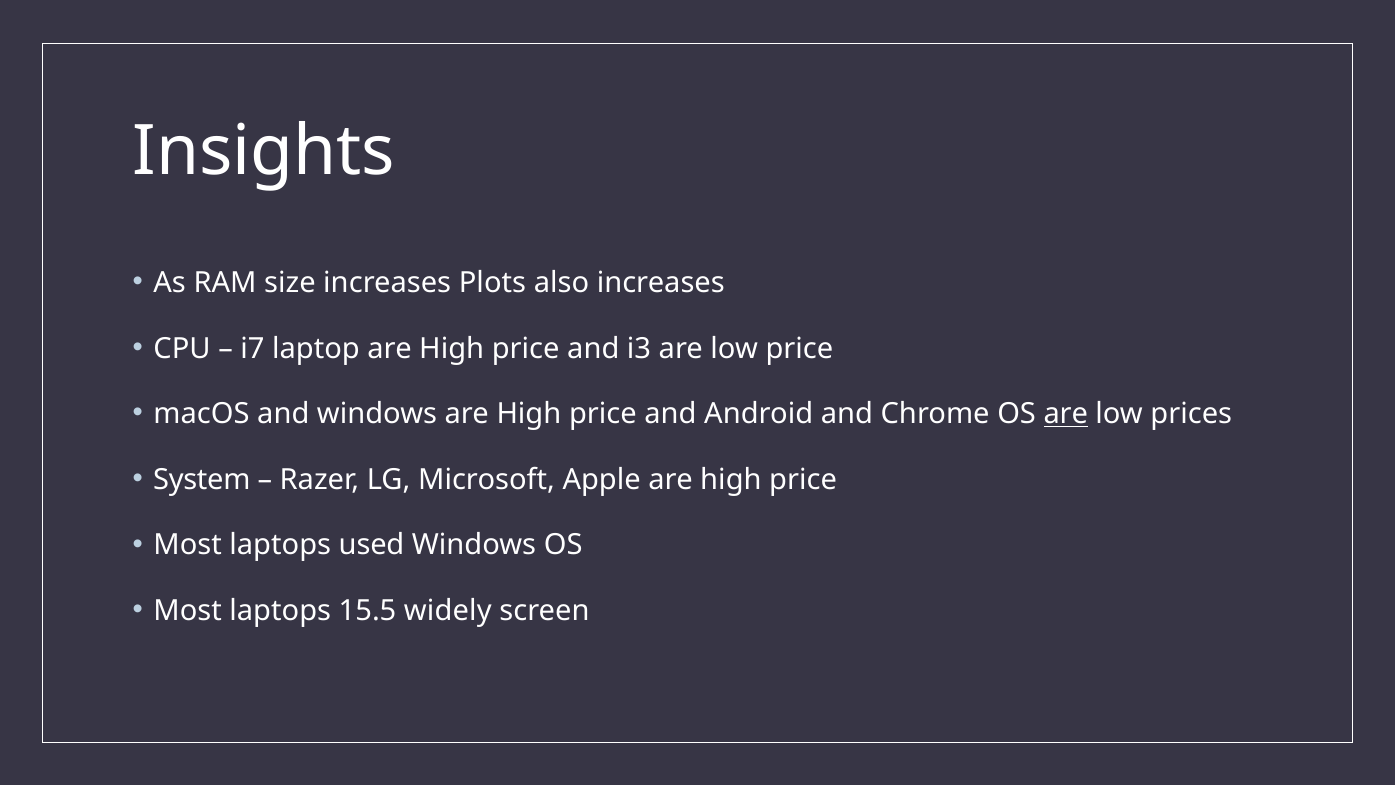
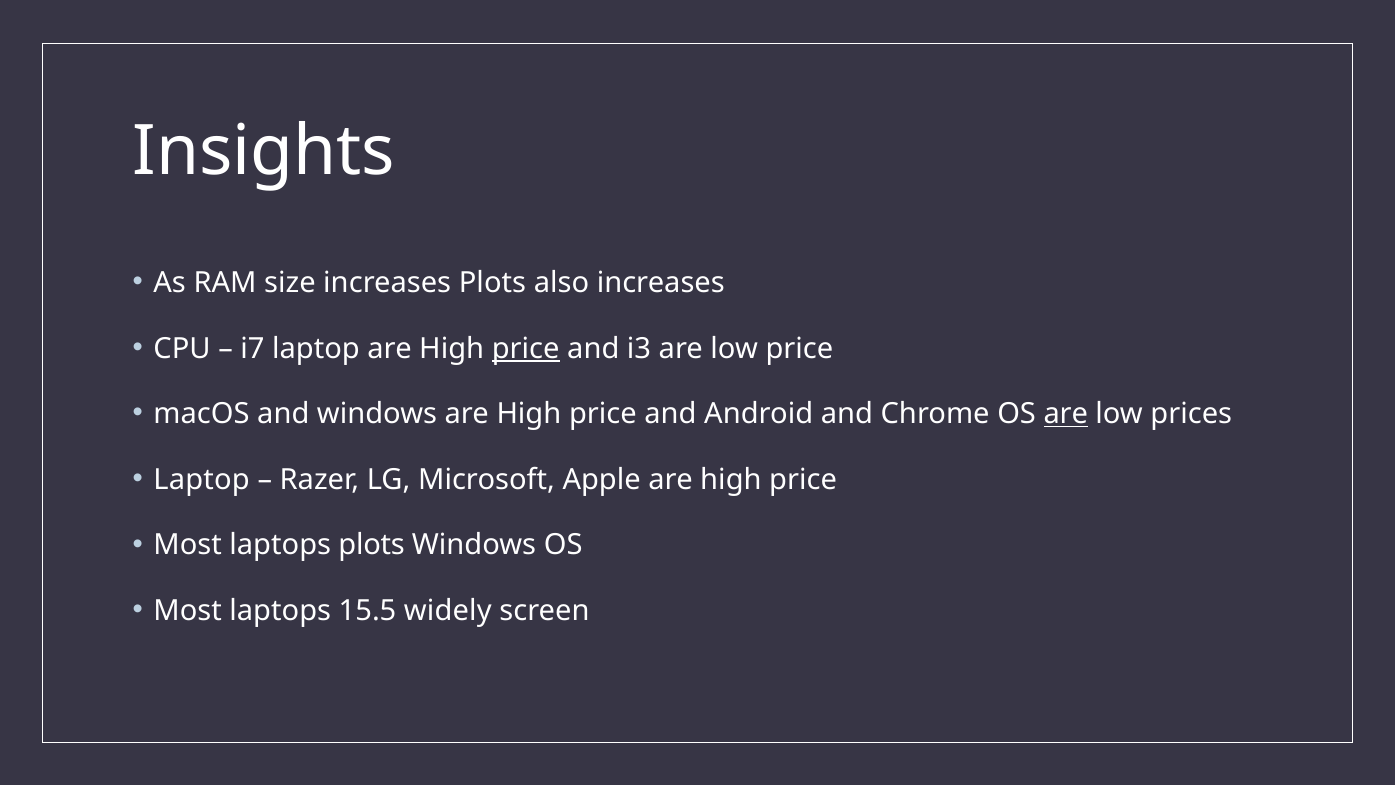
price at (526, 348) underline: none -> present
System at (202, 479): System -> Laptop
laptops used: used -> plots
